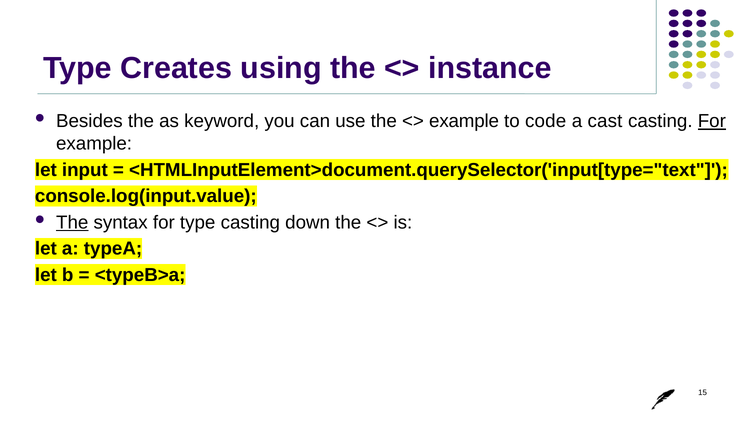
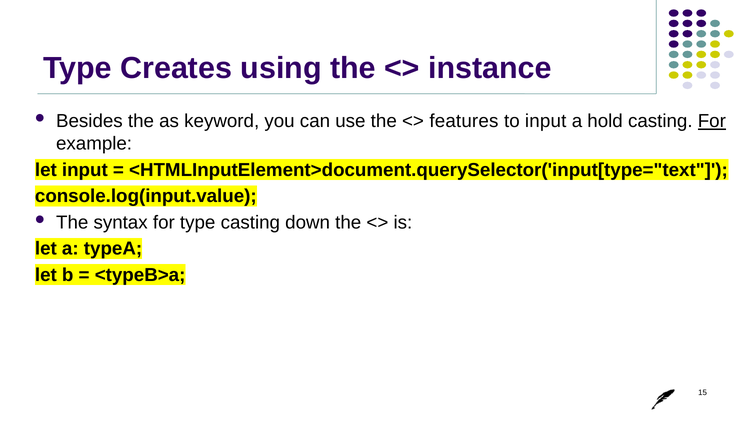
example at (464, 121): example -> features
to code: code -> input
cast: cast -> hold
The at (72, 222) underline: present -> none
